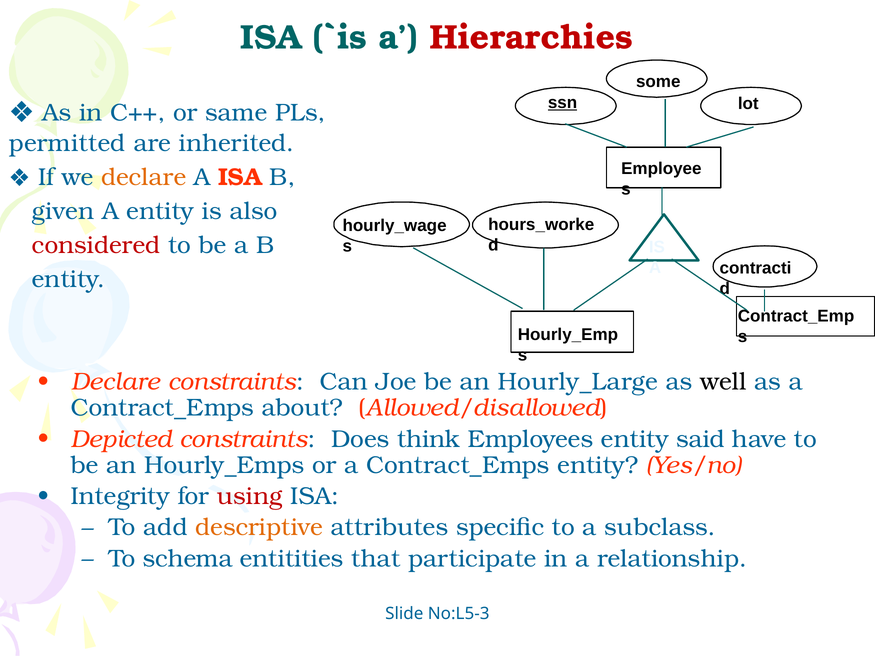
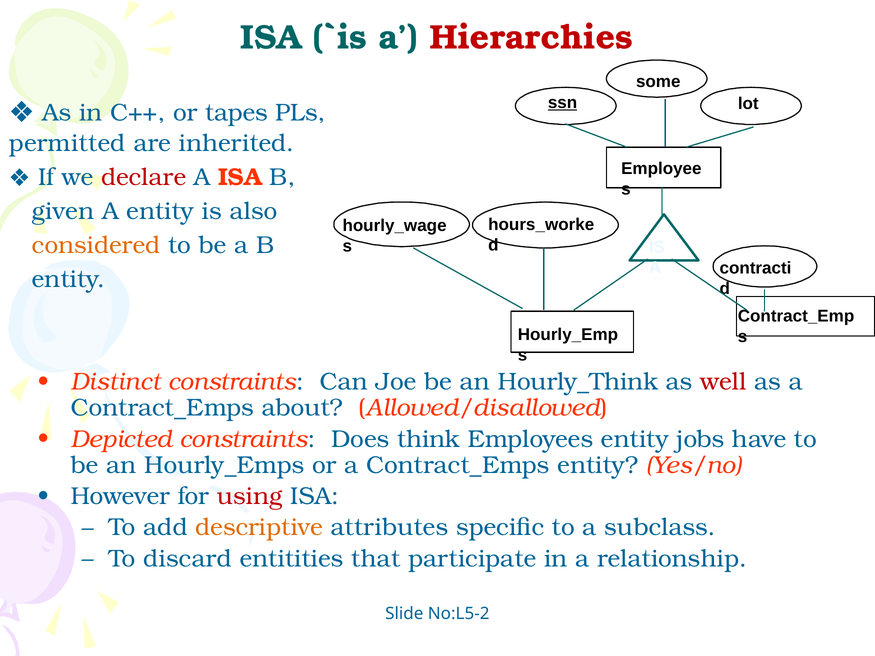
same: same -> tapes
declare at (144, 177) colour: orange -> red
considered colour: red -> orange
Declare at (116, 382): Declare -> Distinct
Hourly_Large: Hourly_Large -> Hourly_Think
well colour: black -> red
said: said -> jobs
Integrity: Integrity -> However
schema: schema -> discard
No:L5-3: No:L5-3 -> No:L5-2
